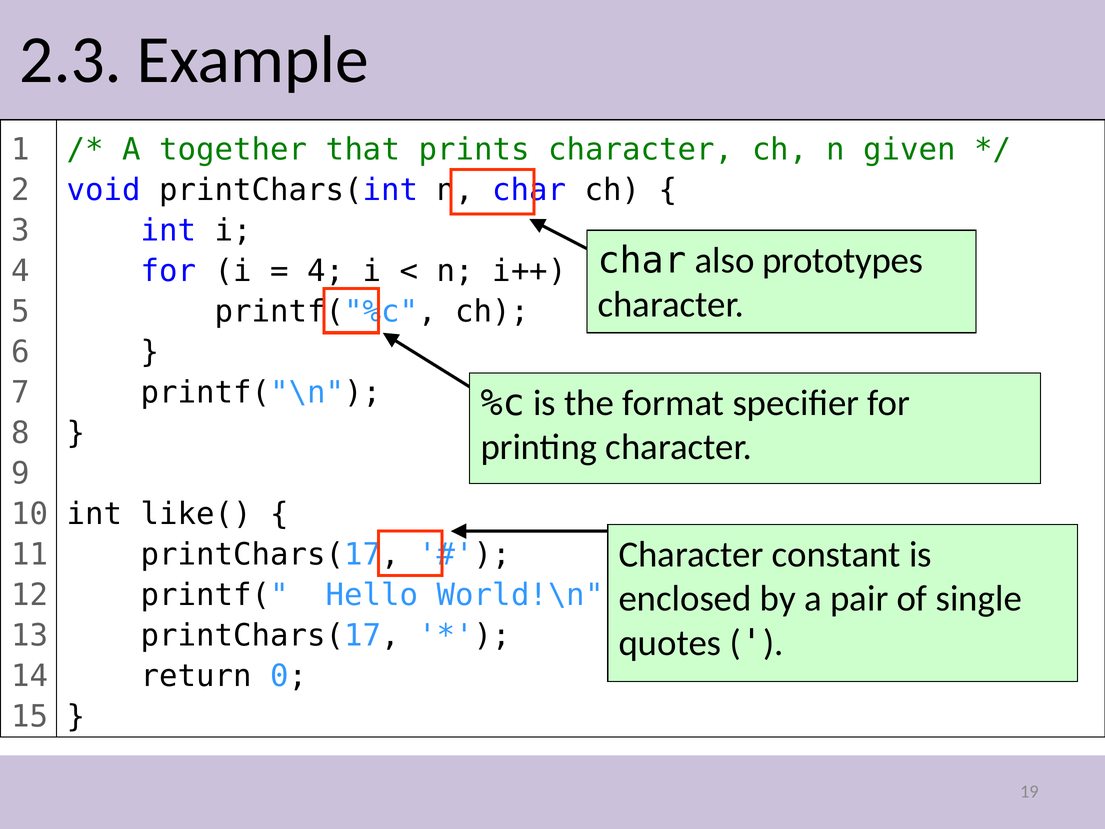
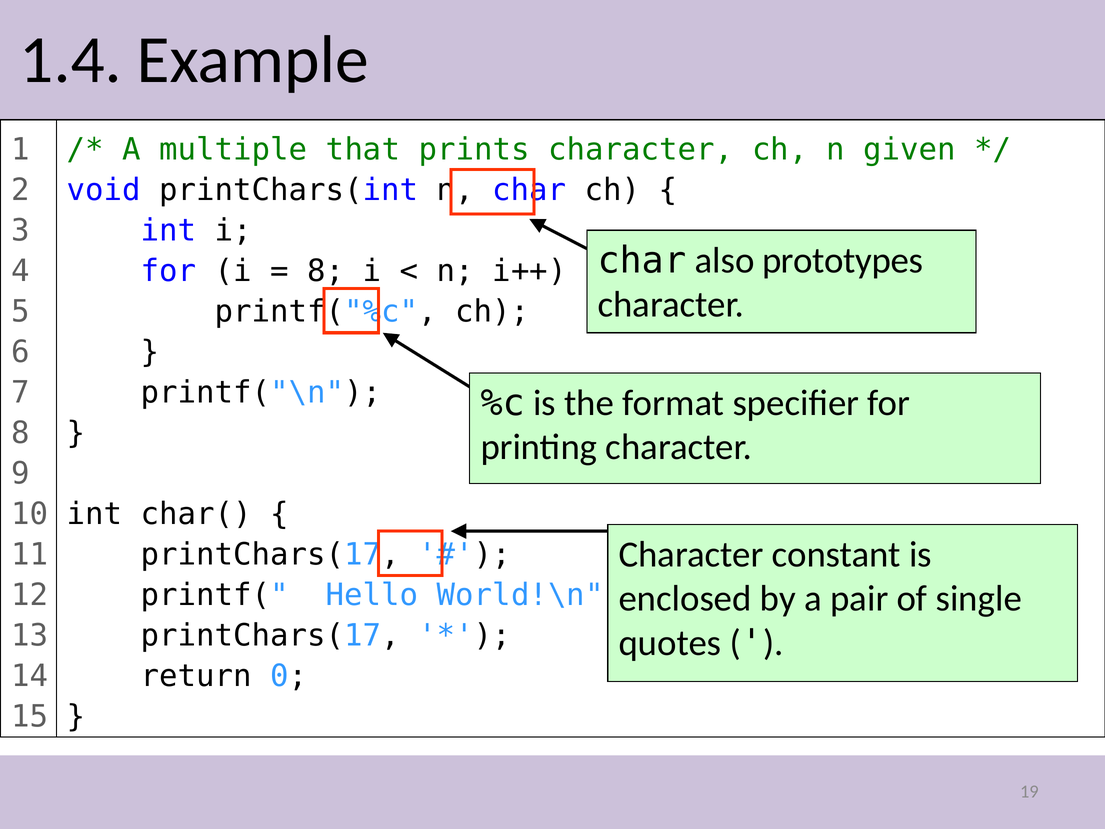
2.3: 2.3 -> 1.4
together: together -> multiple
4 at (326, 271): 4 -> 8
like(: like( -> char(
